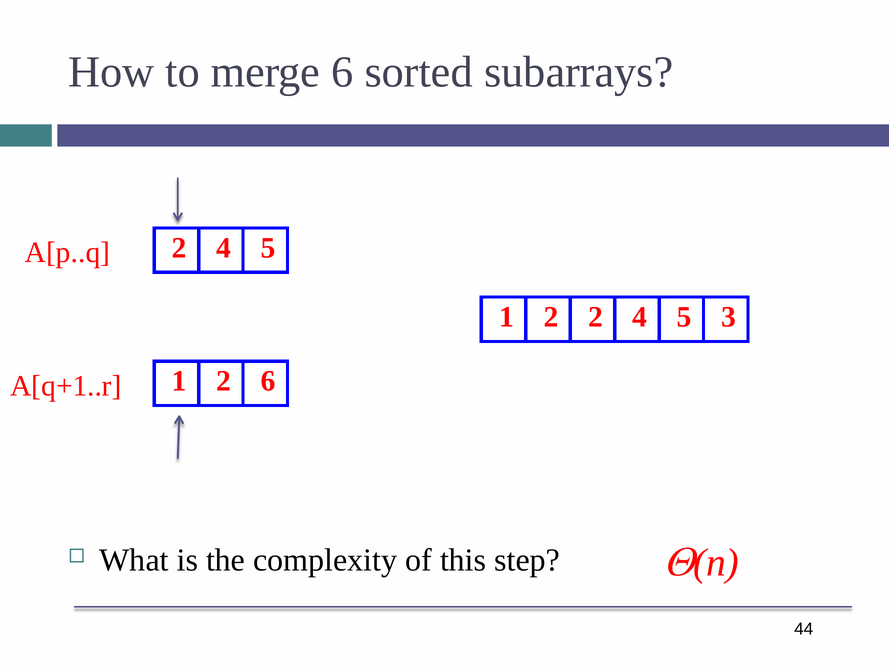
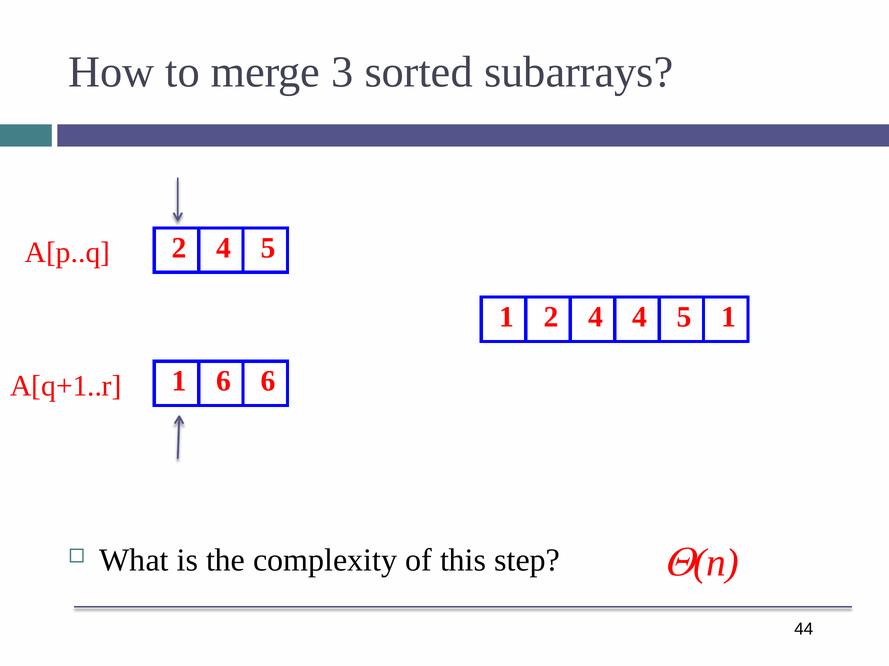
merge 6: 6 -> 3
1 2 2: 2 -> 4
3 at (729, 317): 3 -> 1
2 at (224, 382): 2 -> 6
